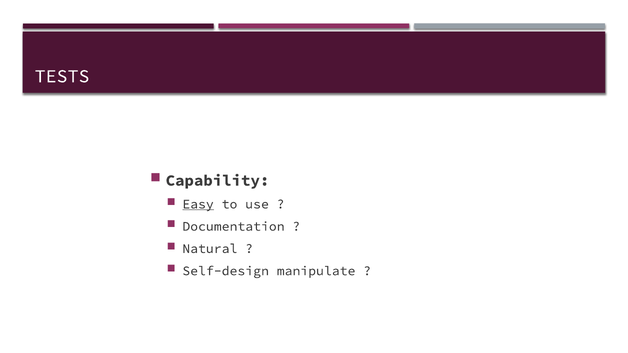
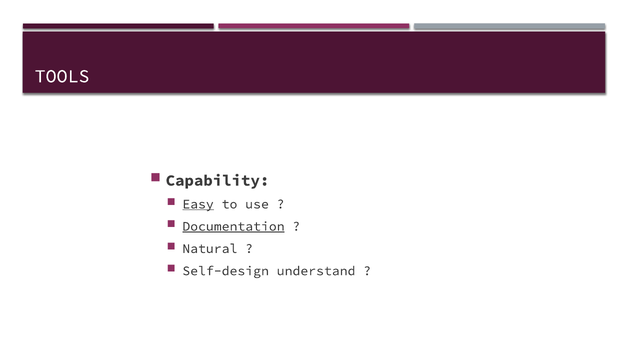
TESTS: TESTS -> TOOLS
Documentation underline: none -> present
manipulate: manipulate -> understand
